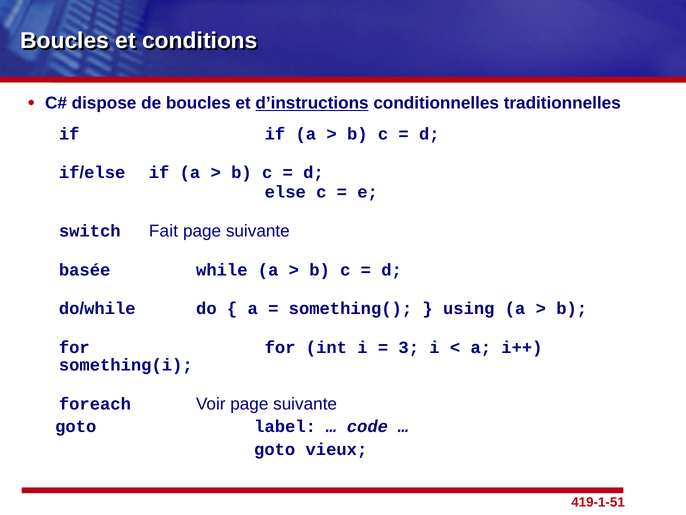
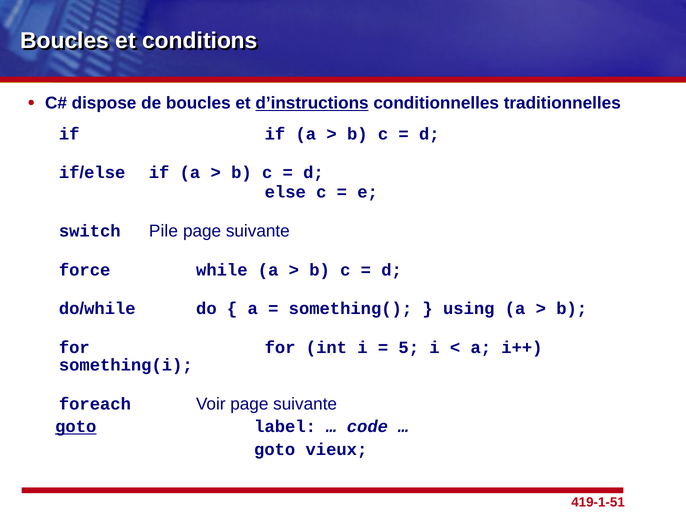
Fait: Fait -> Pile
basée: basée -> force
3: 3 -> 5
goto at (76, 426) underline: none -> present
